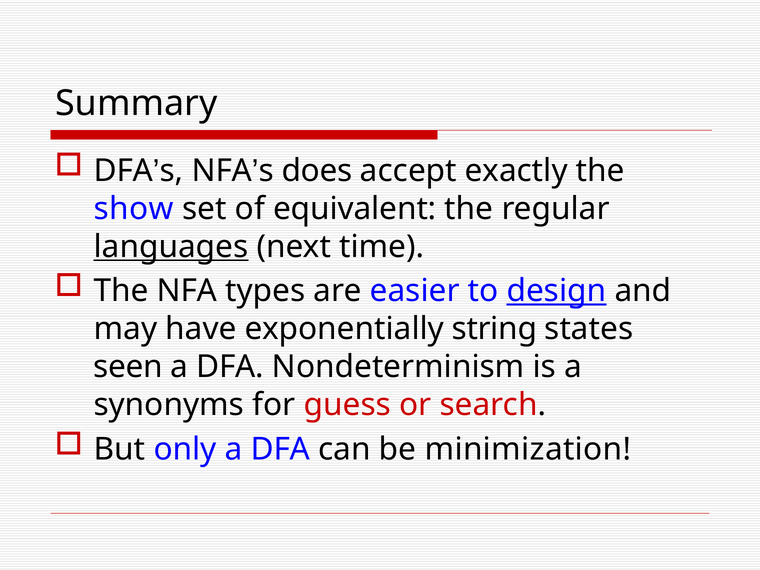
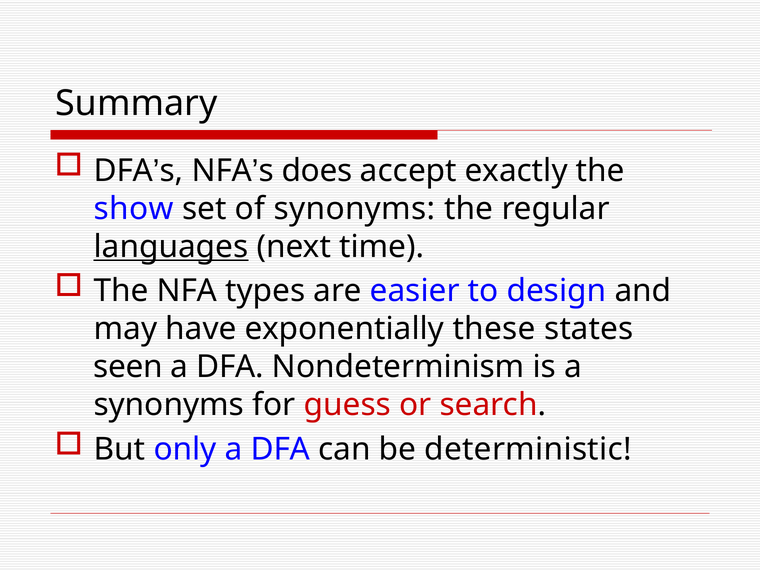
of equivalent: equivalent -> synonyms
design underline: present -> none
string: string -> these
minimization: minimization -> deterministic
